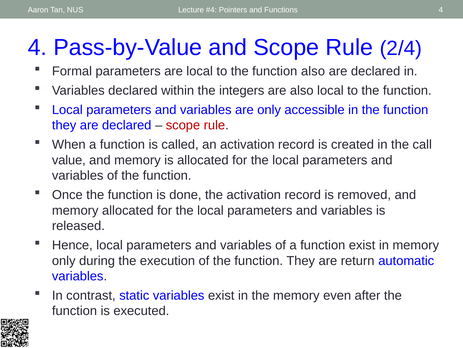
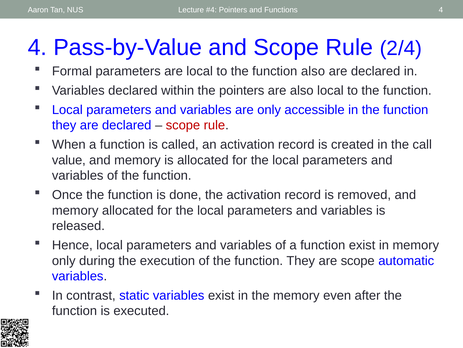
the integers: integers -> pointers
are return: return -> scope
